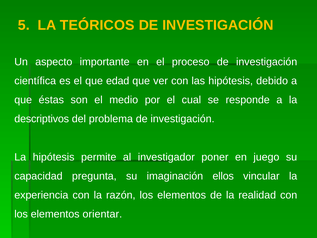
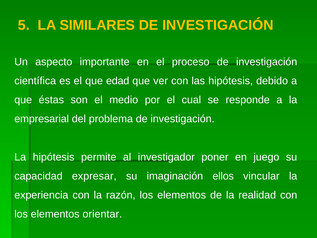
TEÓRICOS: TEÓRICOS -> SIMILARES
descriptivos: descriptivos -> empresarial
pregunta: pregunta -> expresar
